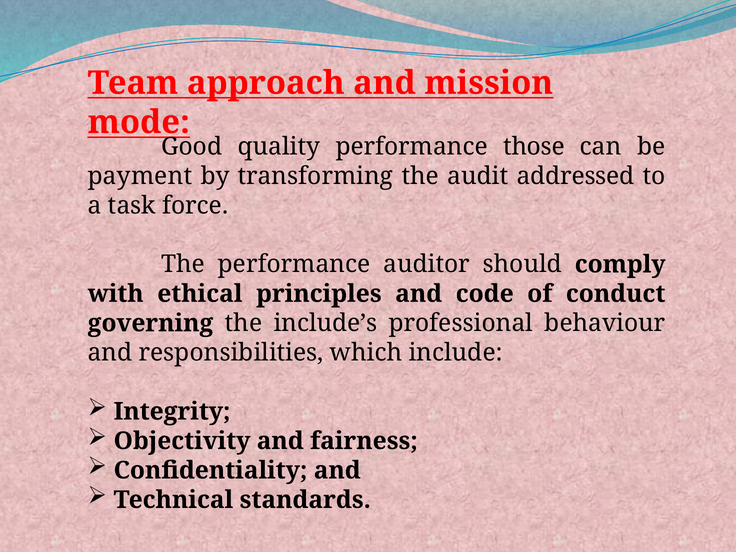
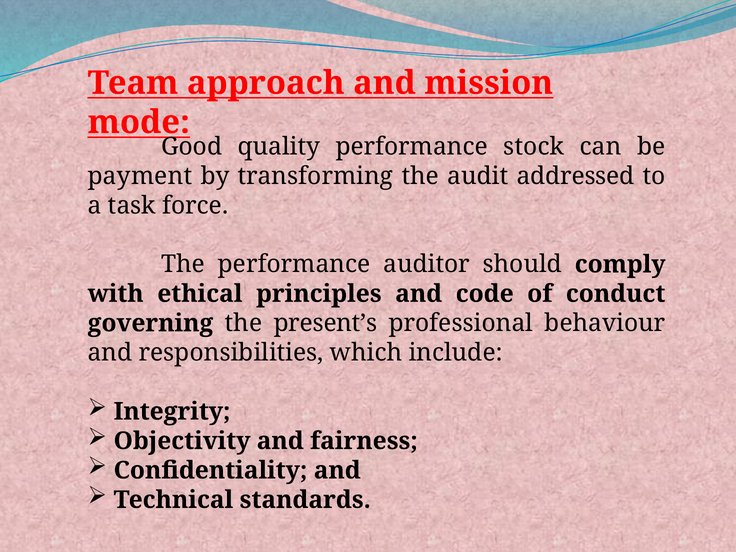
those: those -> stock
include’s: include’s -> present’s
